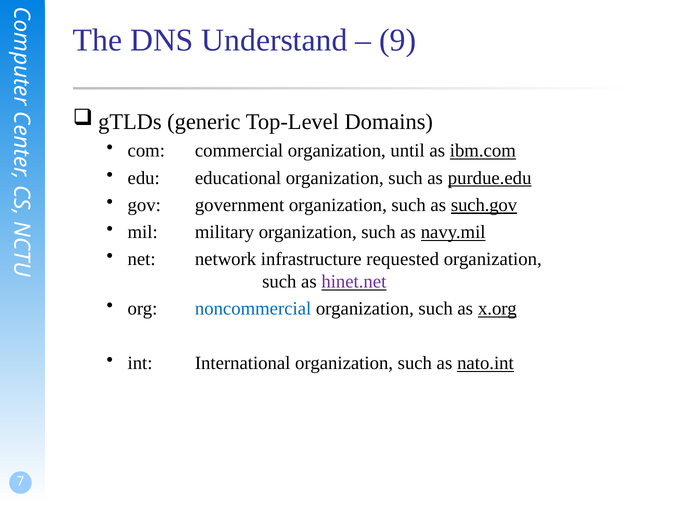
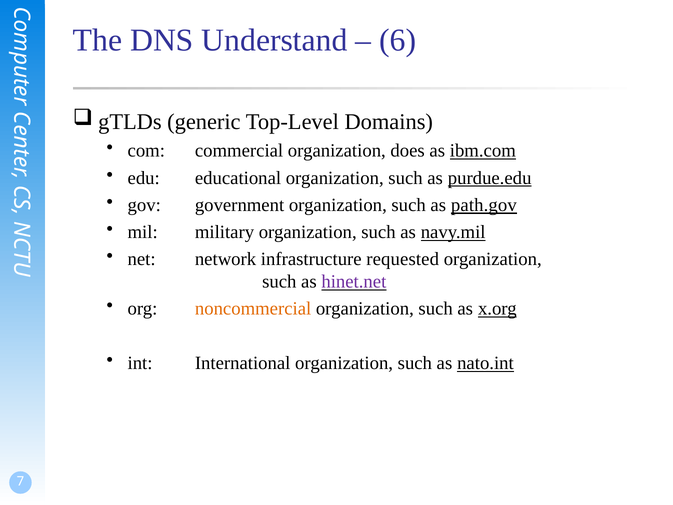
9: 9 -> 6
until: until -> does
such.gov: such.gov -> path.gov
noncommercial colour: blue -> orange
